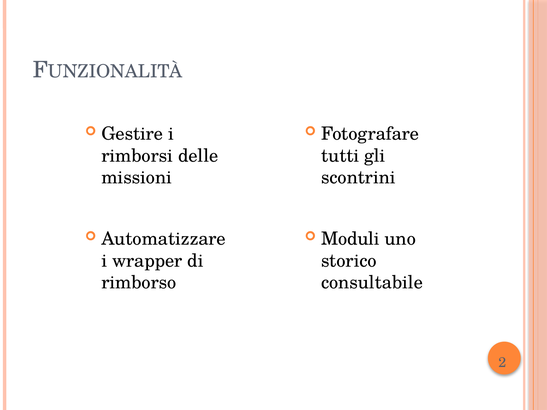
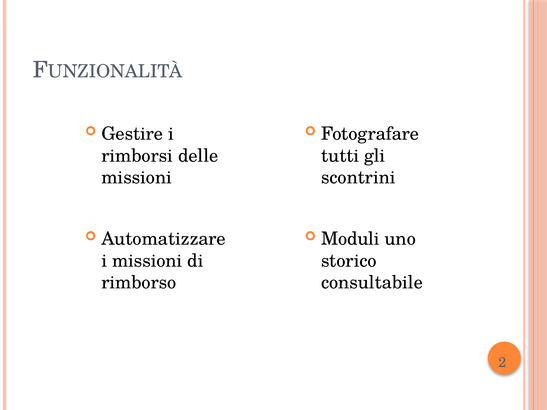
i wrapper: wrapper -> missioni
